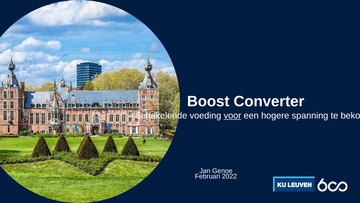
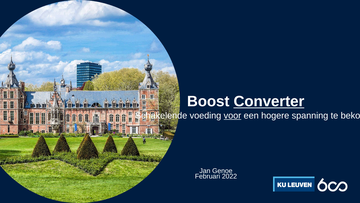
Converter underline: none -> present
